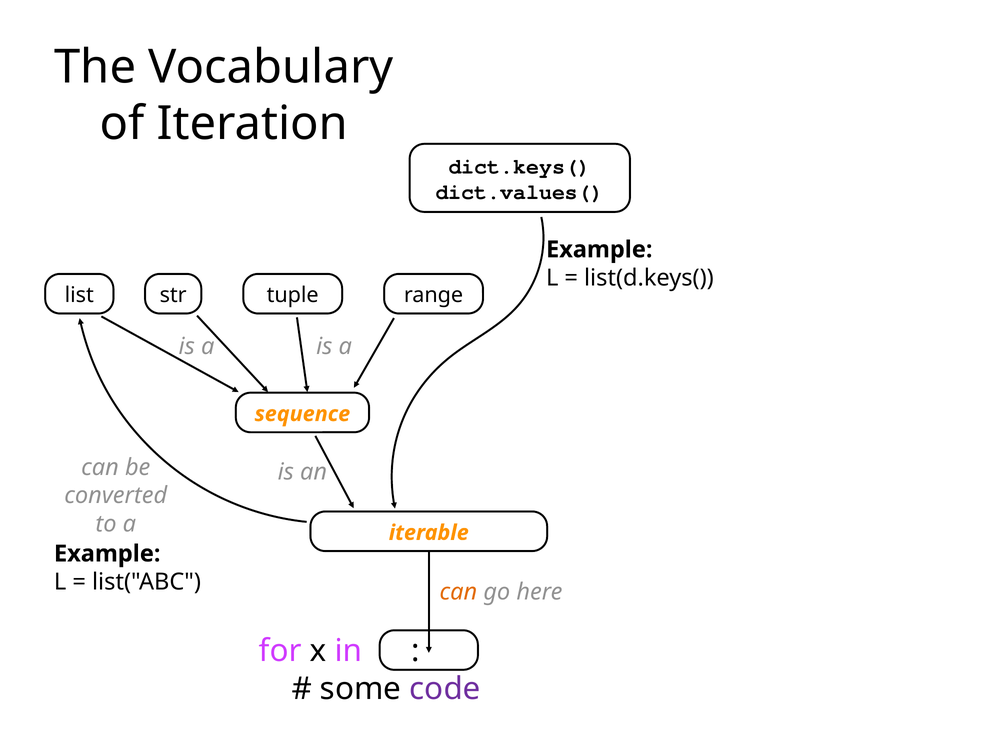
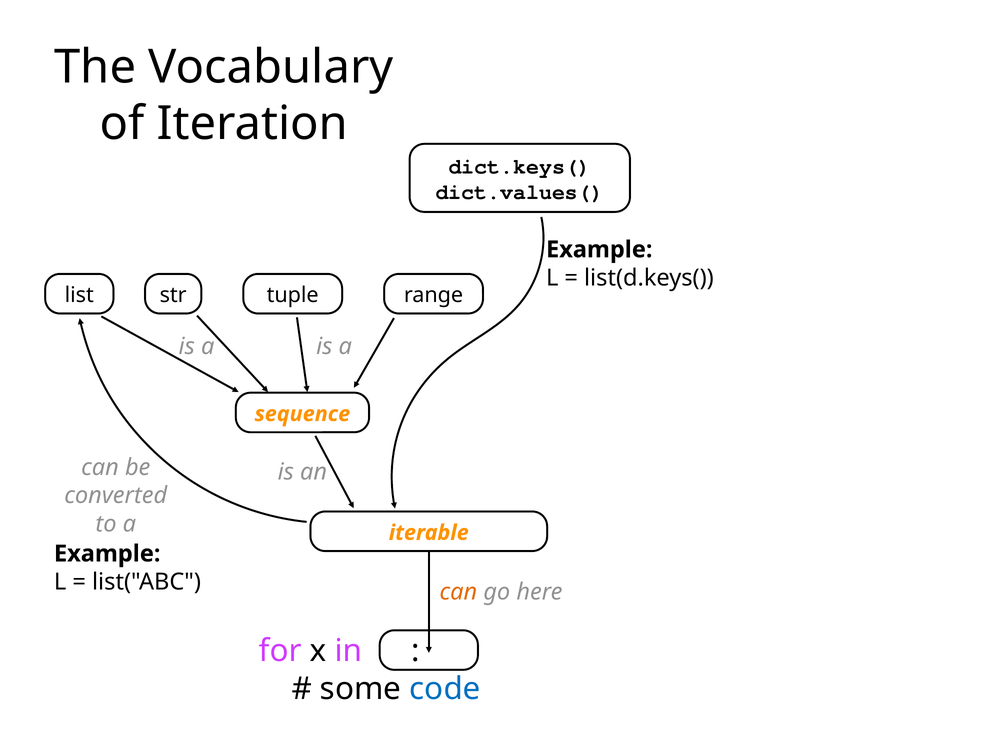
code colour: purple -> blue
